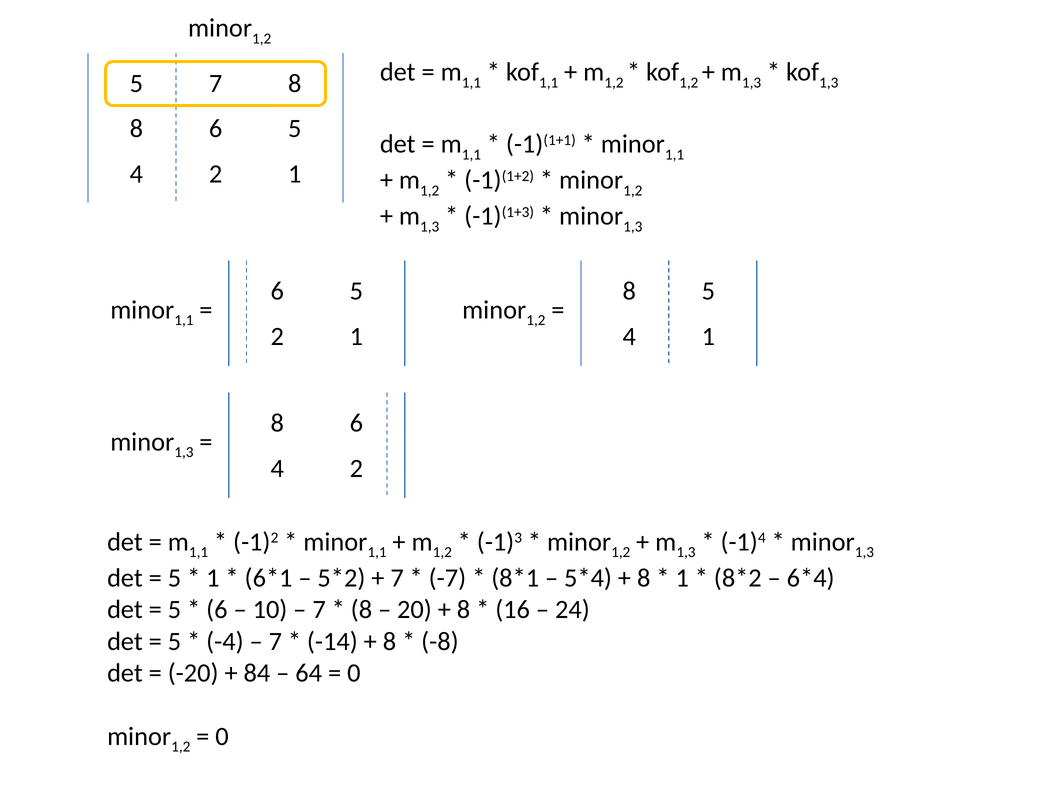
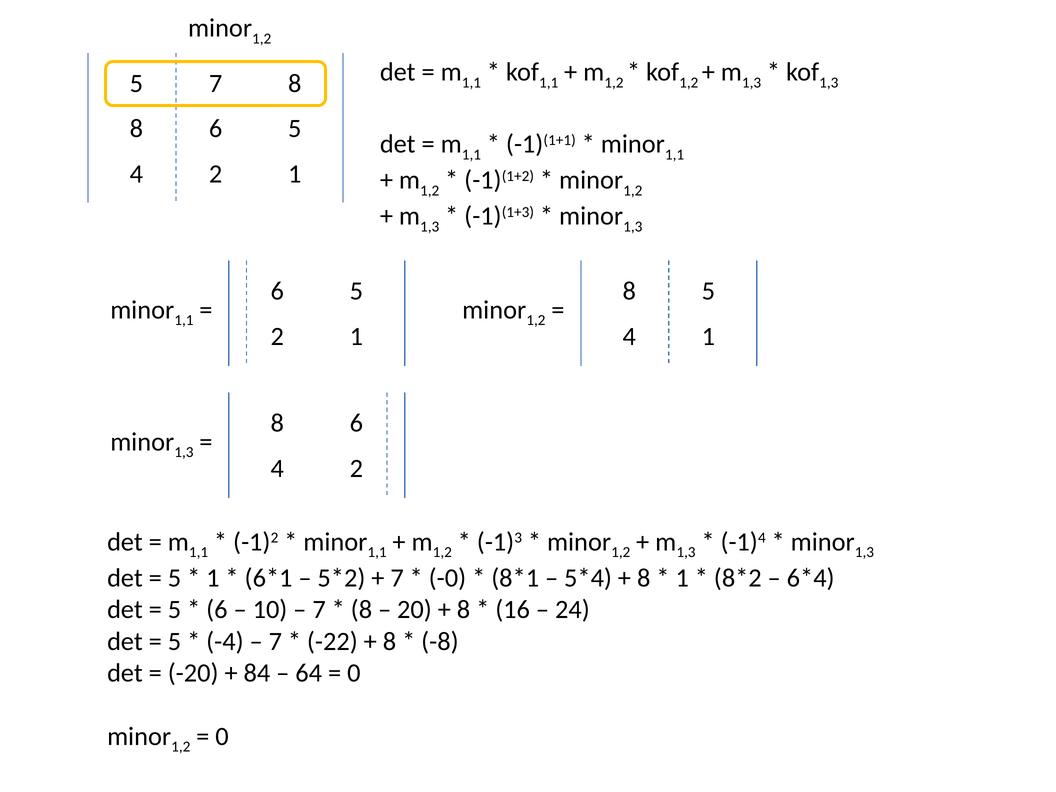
-7: -7 -> -0
-14: -14 -> -22
